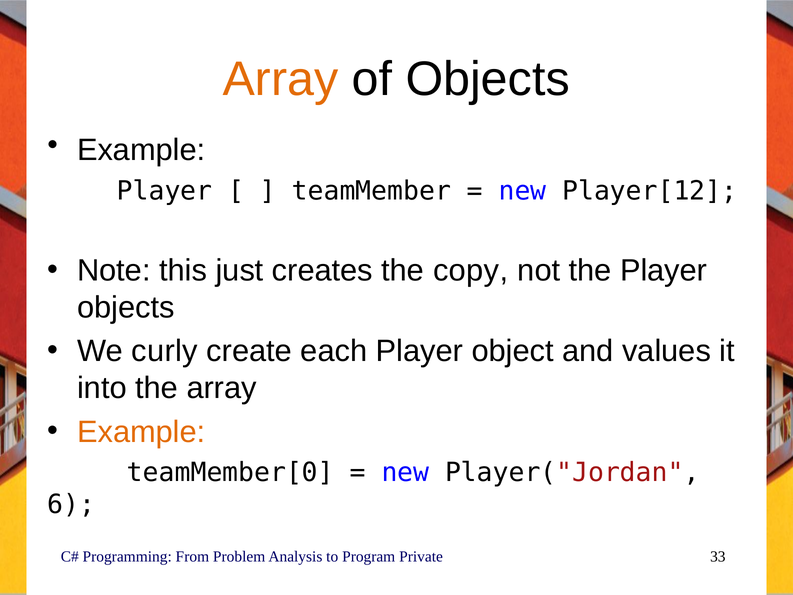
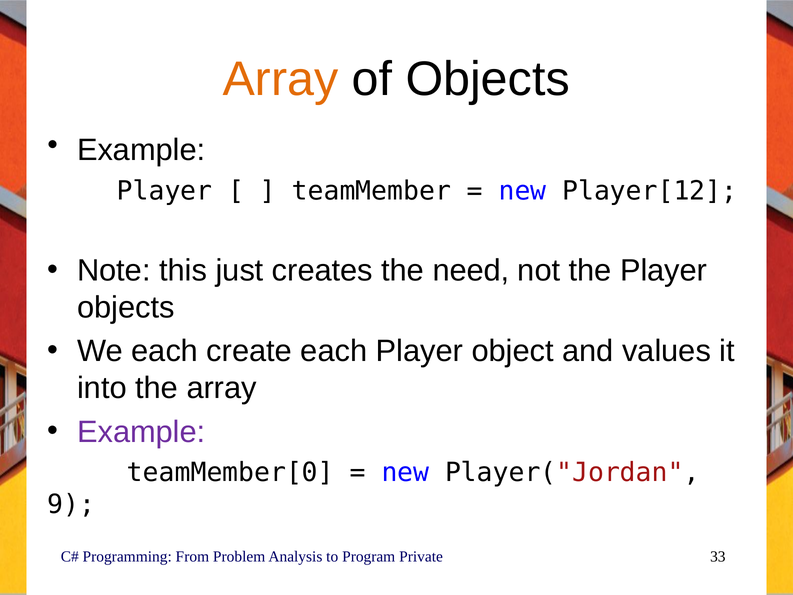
copy: copy -> need
We curly: curly -> each
Example at (141, 432) colour: orange -> purple
6: 6 -> 9
